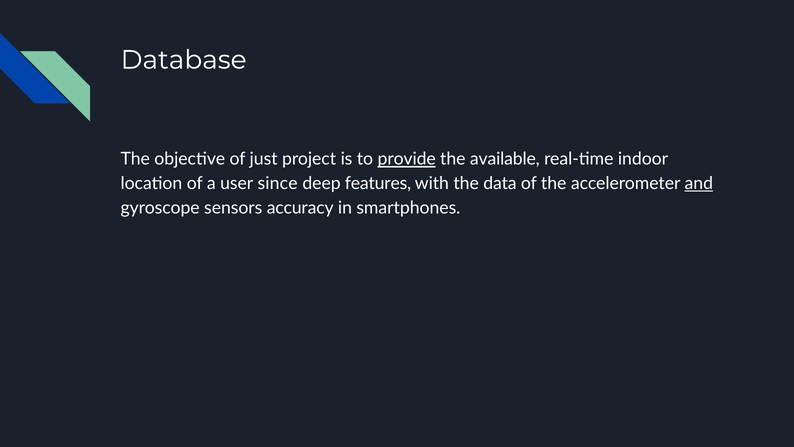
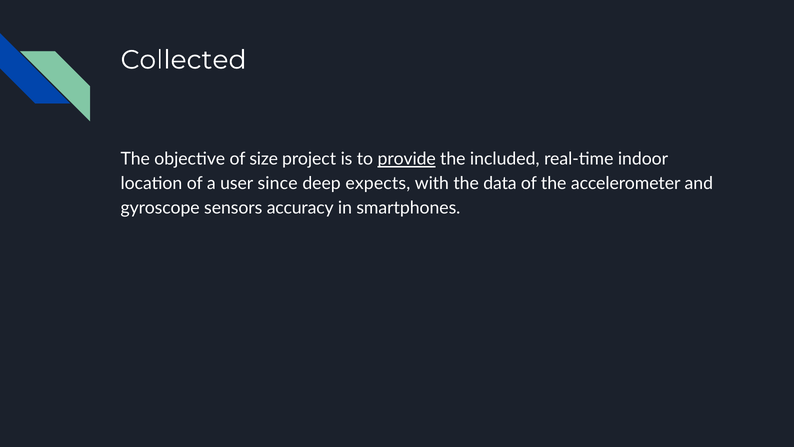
Database: Database -> Collected
just: just -> size
available: available -> included
features: features -> expects
and underline: present -> none
